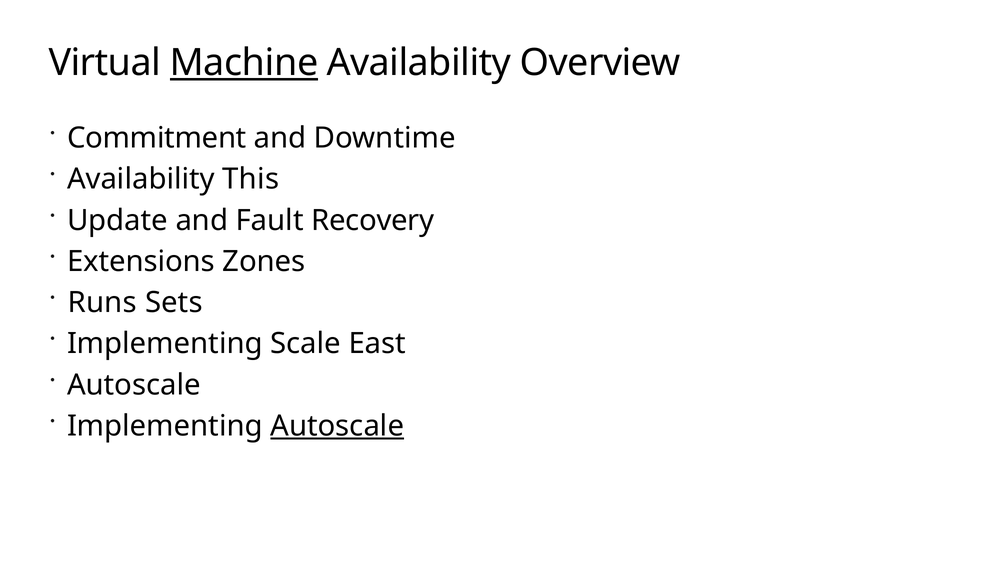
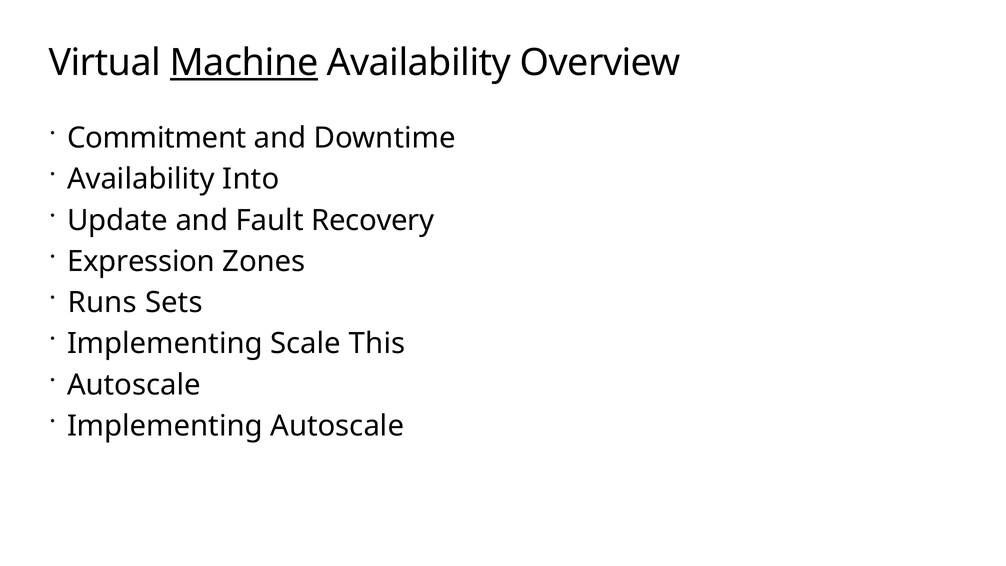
This: This -> Into
Extensions: Extensions -> Expression
East: East -> This
Autoscale at (337, 426) underline: present -> none
